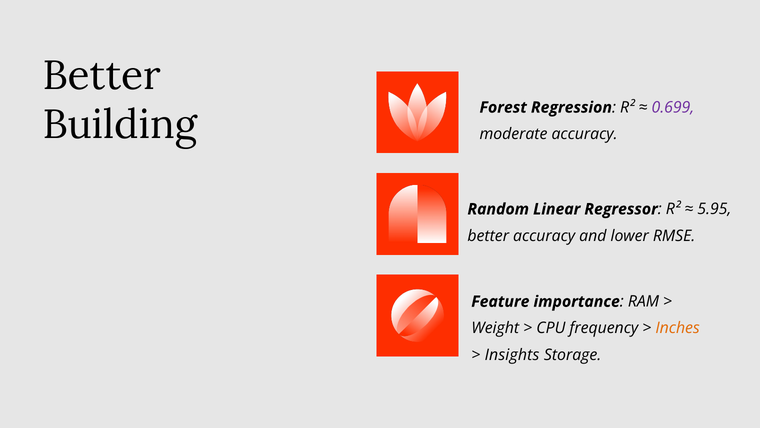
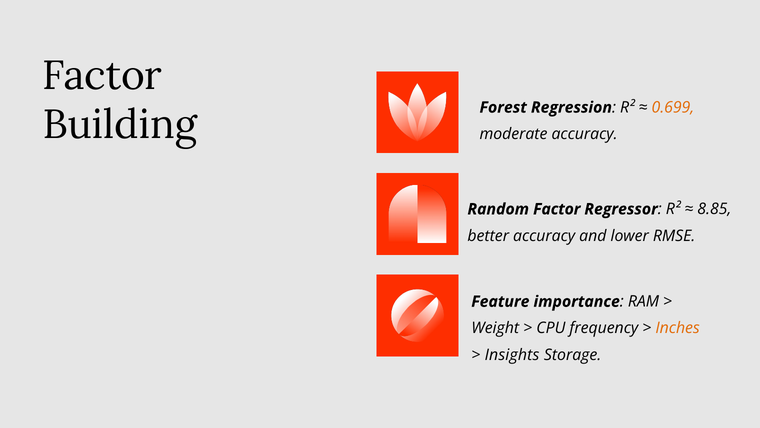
Better at (102, 76): Better -> Factor
0.699 colour: purple -> orange
Random Linear: Linear -> Factor
5.95: 5.95 -> 8.85
